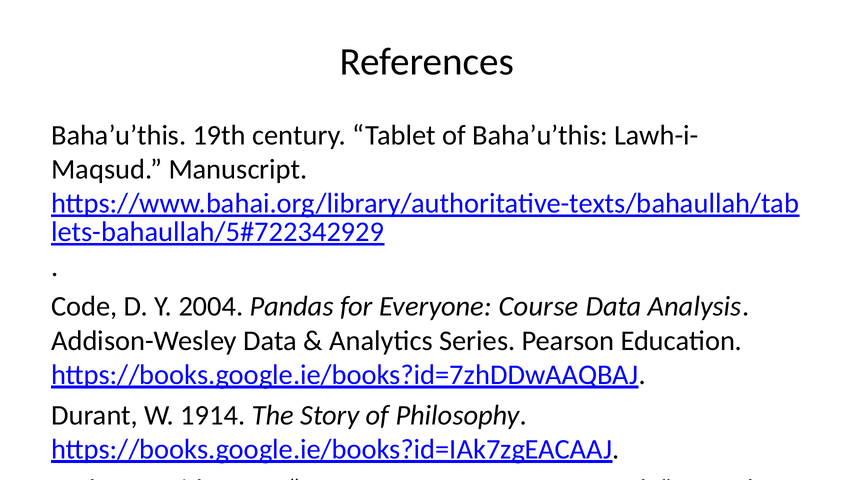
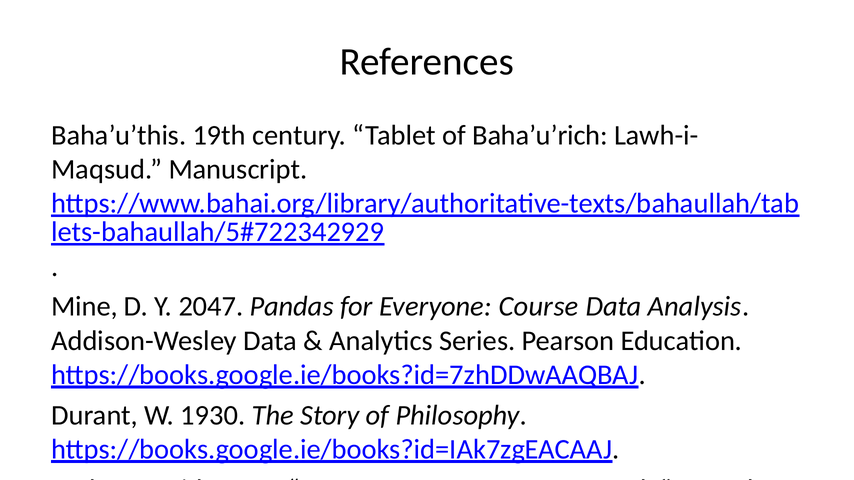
of Baha’u’this: Baha’u’this -> Baha’u’rich
Code: Code -> Mine
2004: 2004 -> 2047
1914: 1914 -> 1930
